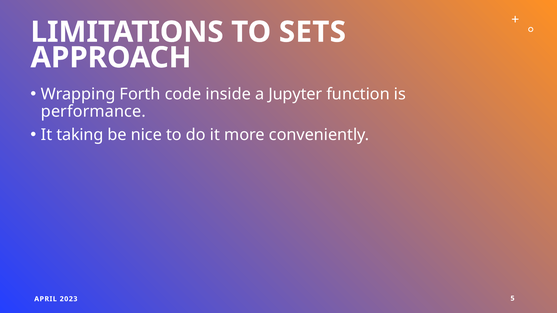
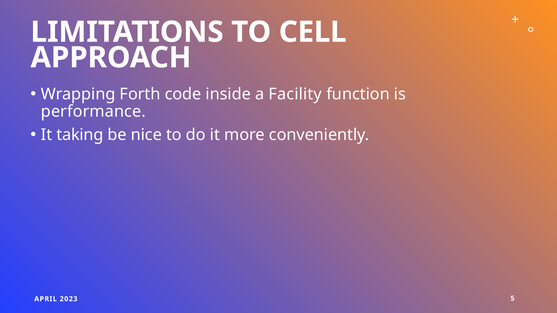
SETS: SETS -> CELL
Jupyter: Jupyter -> Facility
